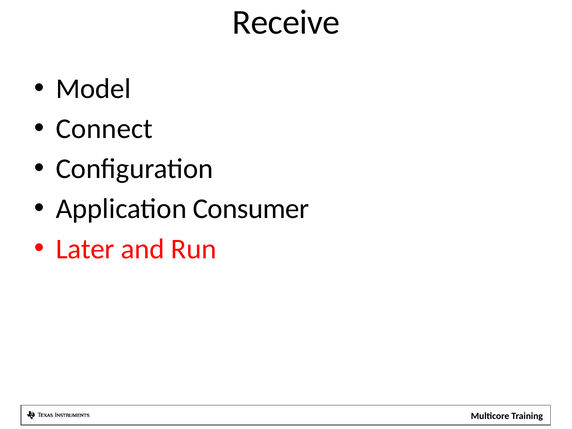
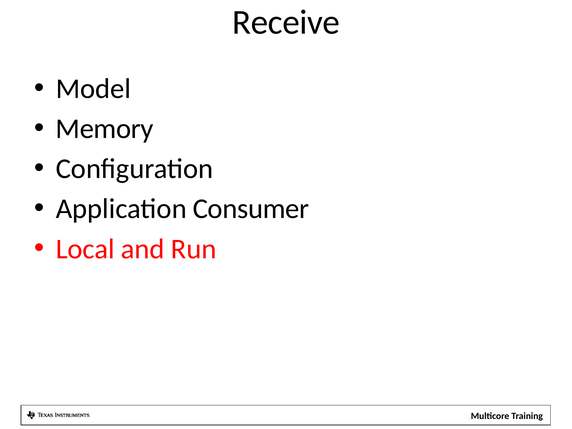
Connect: Connect -> Memory
Later: Later -> Local
